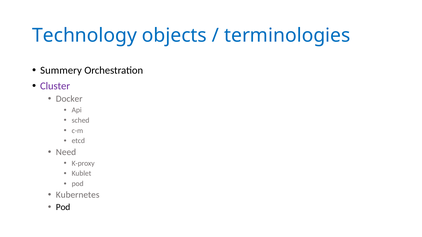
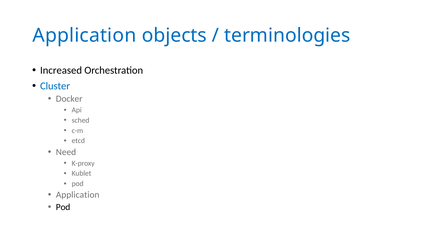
Technology at (85, 35): Technology -> Application
Summery: Summery -> Increased
Cluster colour: purple -> blue
Kubernetes at (78, 195): Kubernetes -> Application
